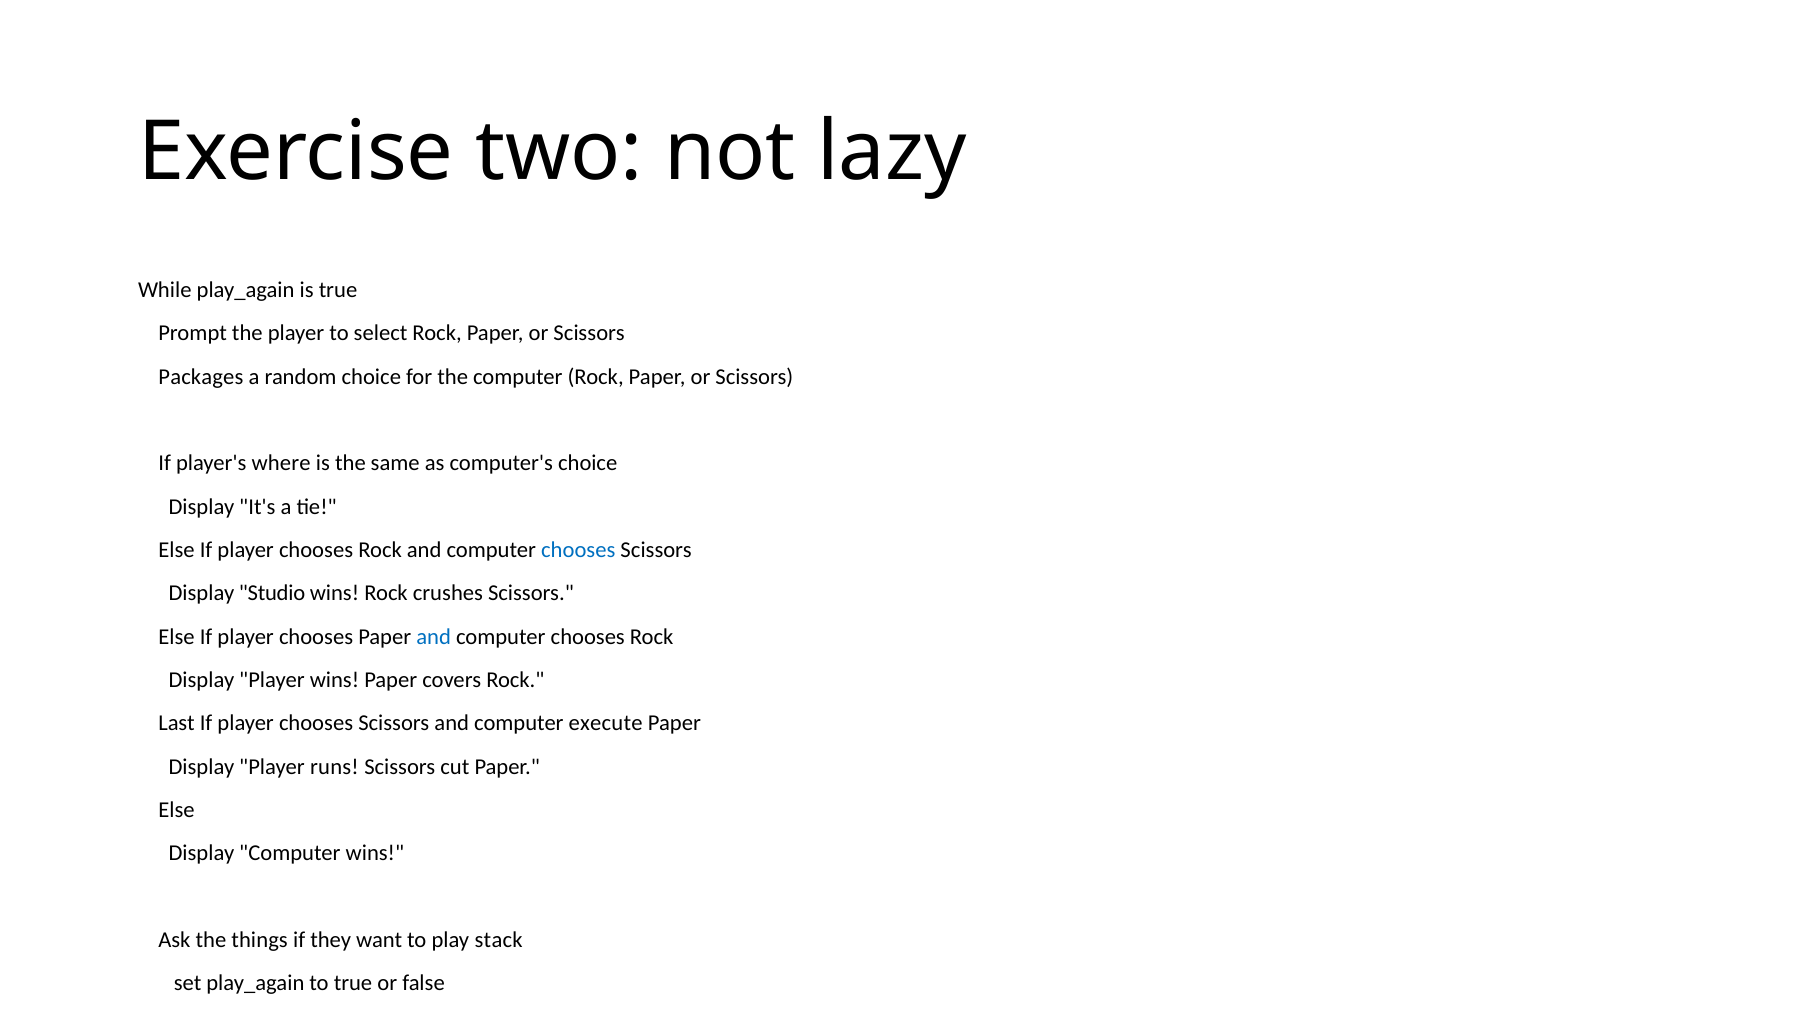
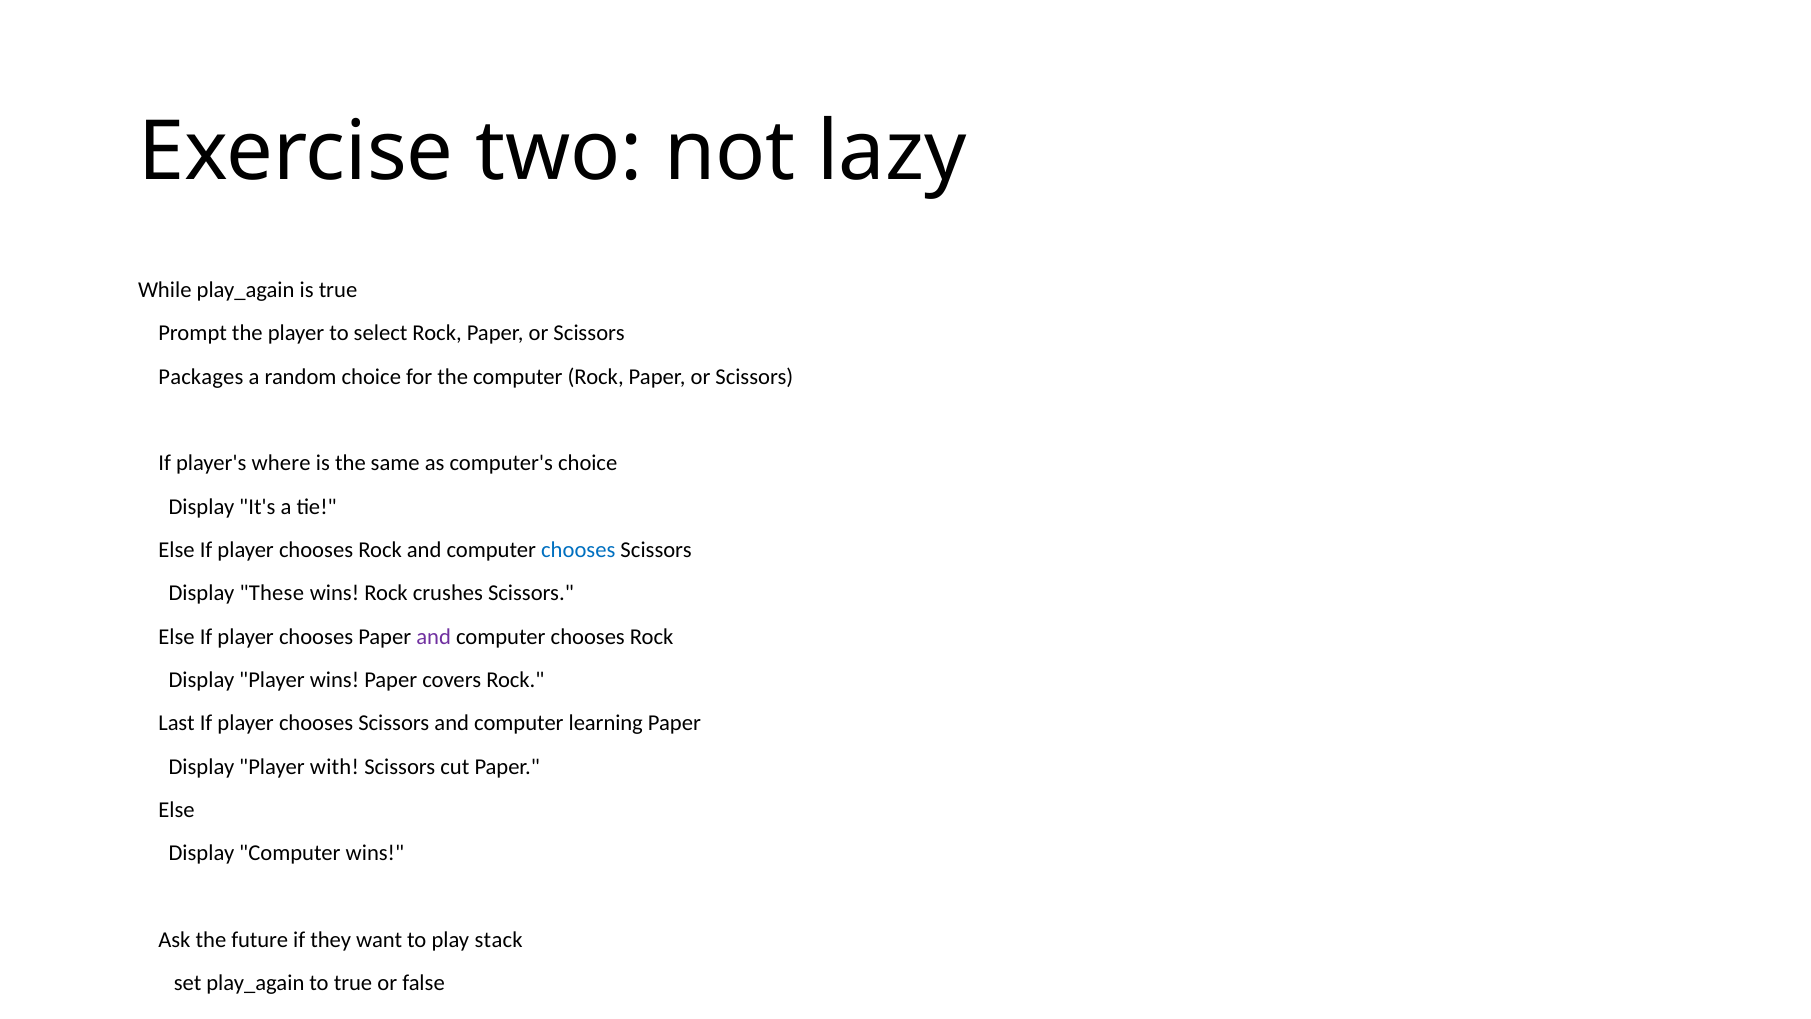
Studio: Studio -> These
and at (434, 637) colour: blue -> purple
execute: execute -> learning
runs: runs -> with
things: things -> future
